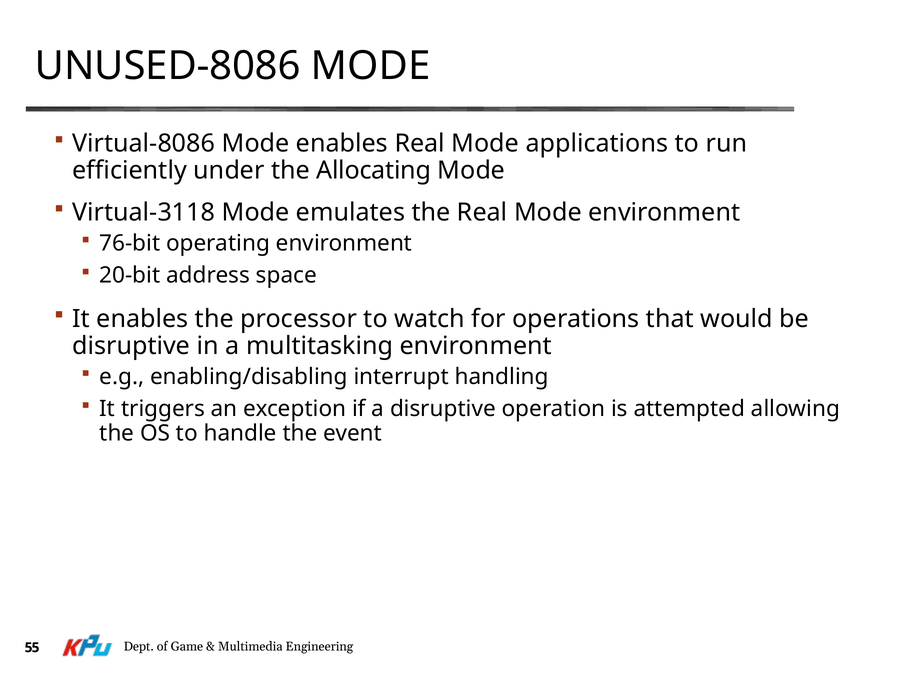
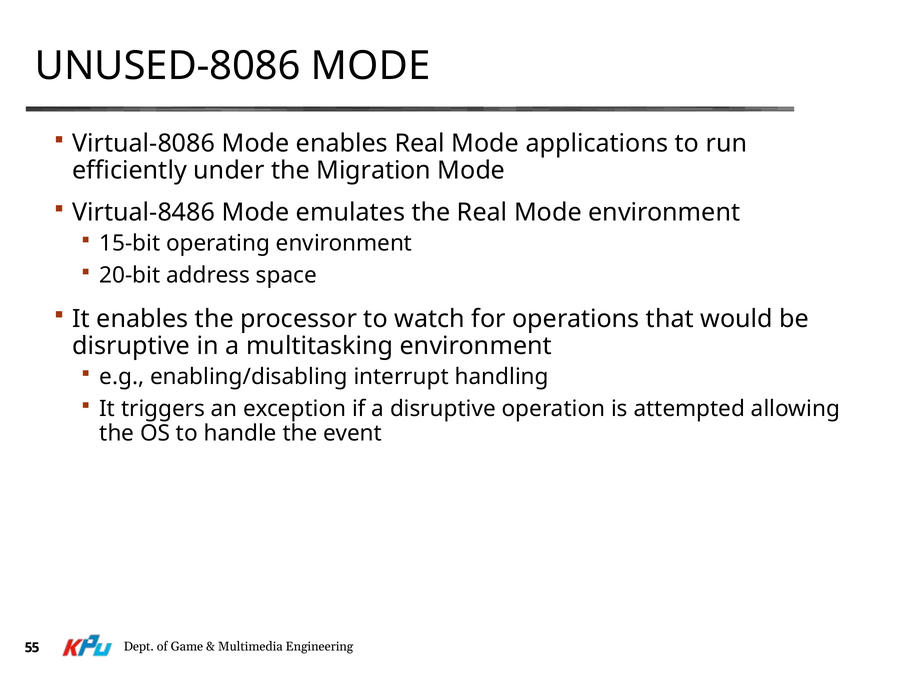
Allocating: Allocating -> Migration
Virtual-3118: Virtual-3118 -> Virtual-8486
76-bit: 76-bit -> 15-bit
